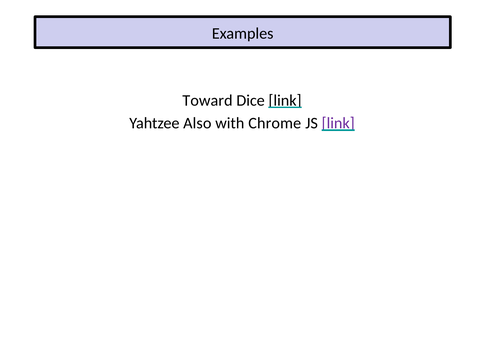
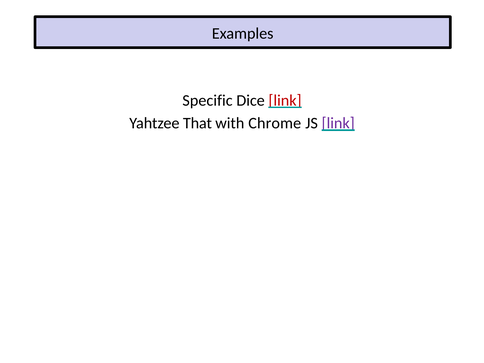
Toward: Toward -> Specific
link at (285, 100) colour: black -> red
Also: Also -> That
